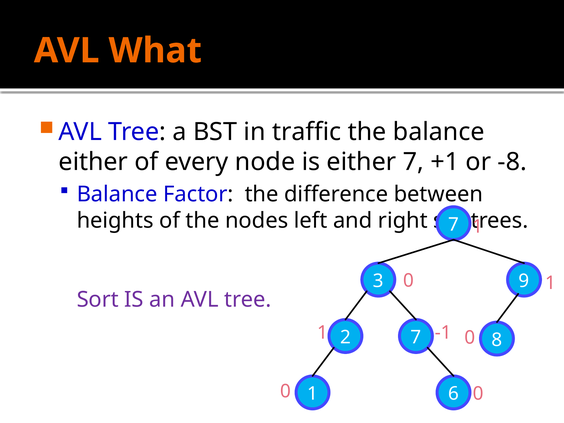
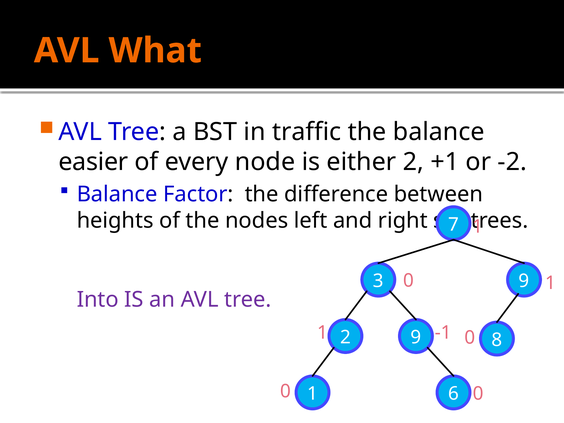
either at (93, 162): either -> easier
either 7: 7 -> 2
-8: -8 -> -2
Sort: Sort -> Into
2 7: 7 -> 9
